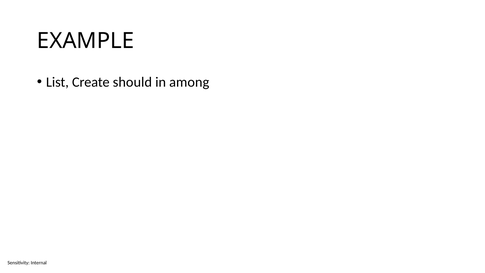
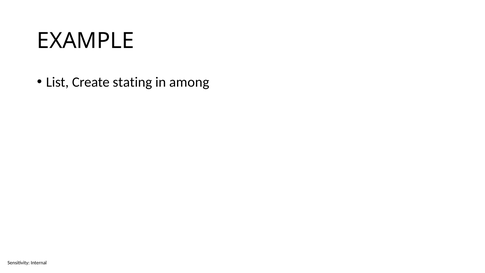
should: should -> stating
